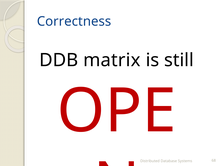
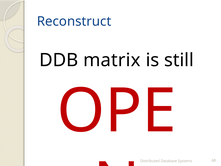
Correctness: Correctness -> Reconstruct
